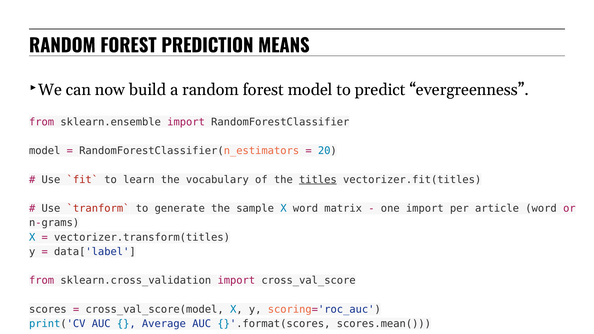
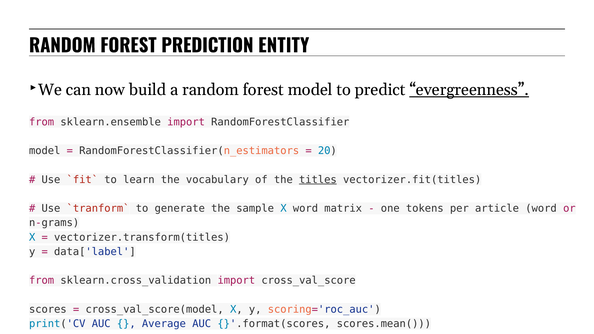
MEANS: MEANS -> ENTITY
evergreenness underline: none -> present
one import: import -> tokens
